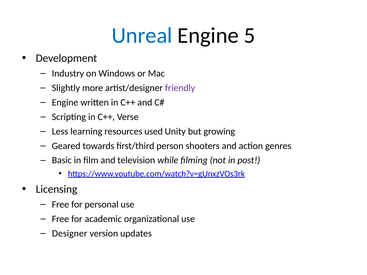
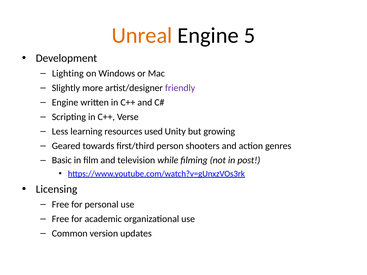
Unreal colour: blue -> orange
Industry: Industry -> Lighting
Designer: Designer -> Common
